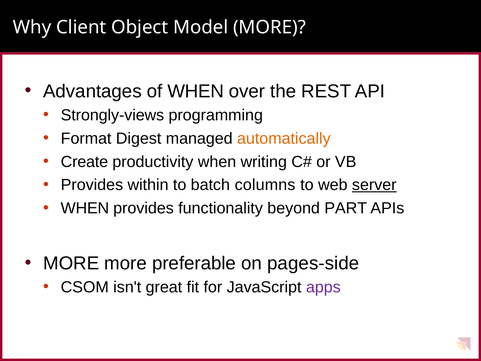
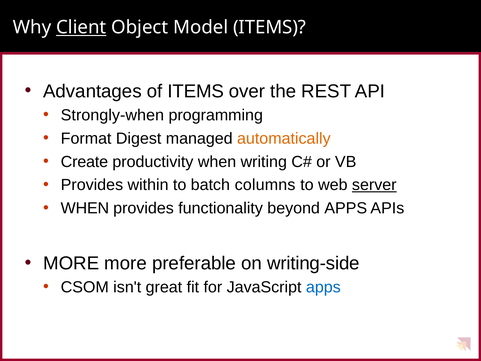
Client underline: none -> present
Model MORE: MORE -> ITEMS
of WHEN: WHEN -> ITEMS
Strongly-views: Strongly-views -> Strongly-when
beyond PART: PART -> APPS
pages-side: pages-side -> writing-side
apps at (323, 287) colour: purple -> blue
